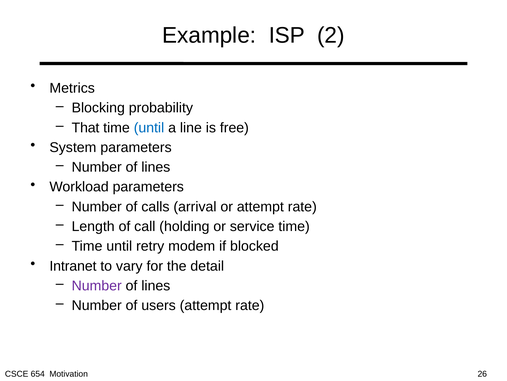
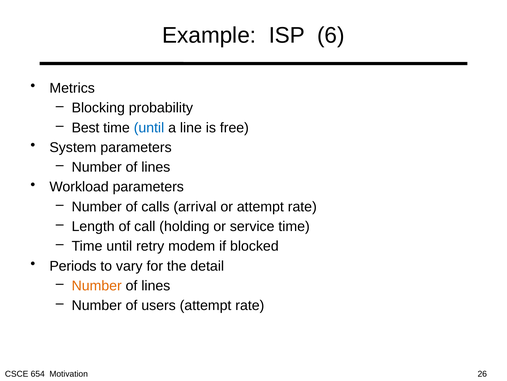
2: 2 -> 6
That: That -> Best
Intranet: Intranet -> Periods
Number at (97, 285) colour: purple -> orange
